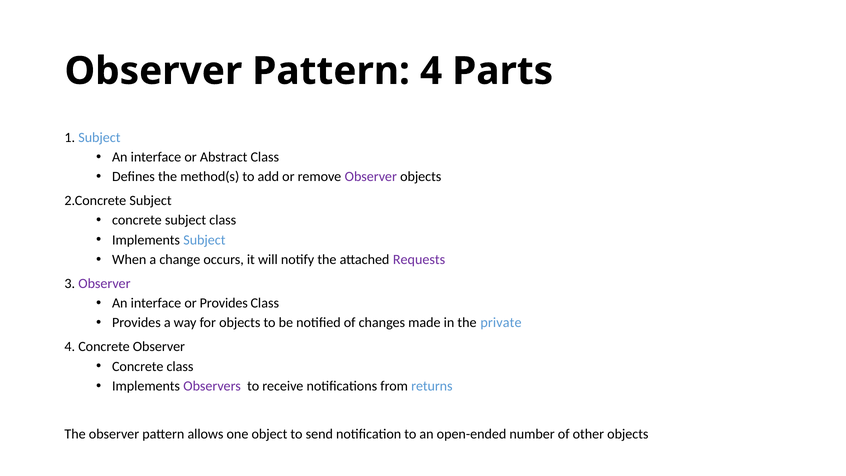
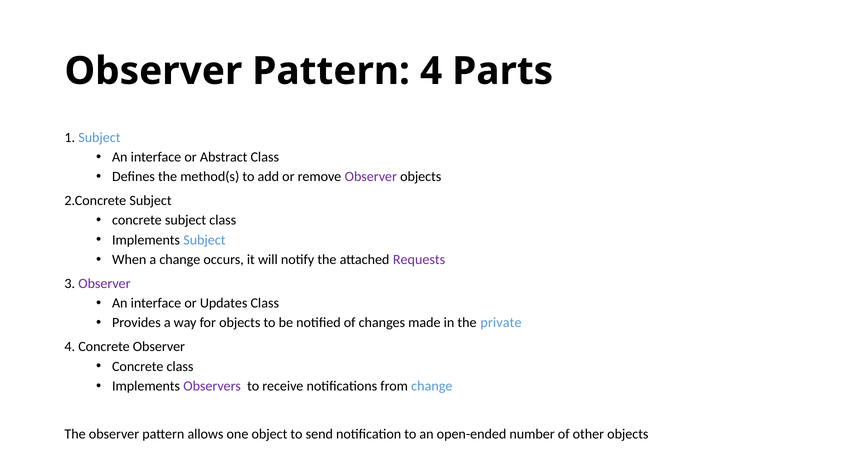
or Provides: Provides -> Updates
from returns: returns -> change
